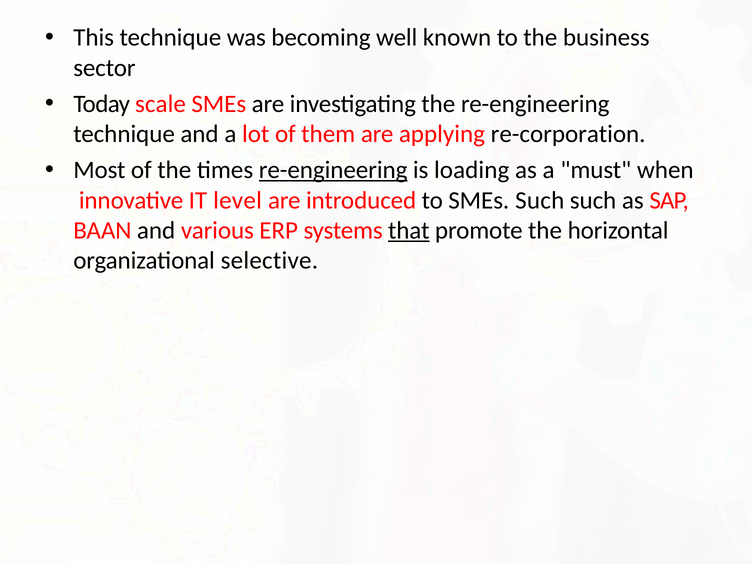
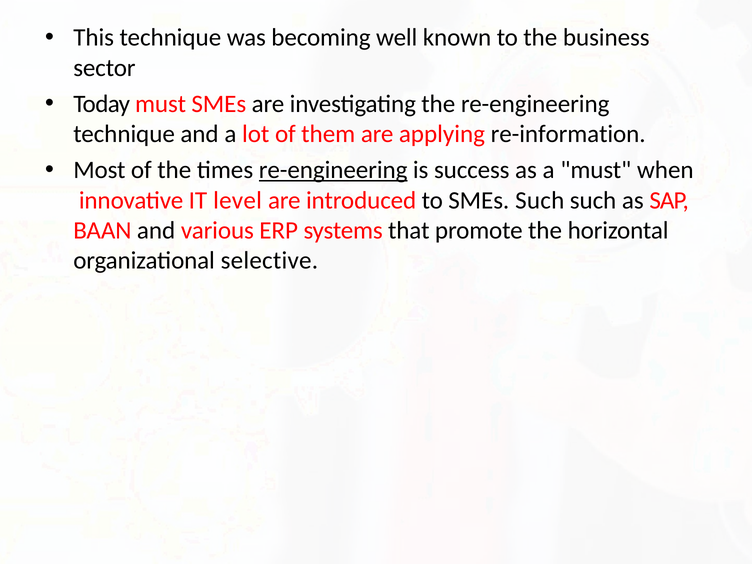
Today scale: scale -> must
re-corporation: re-corporation -> re-information
loading: loading -> success
that underline: present -> none
